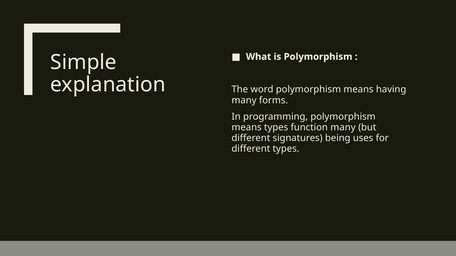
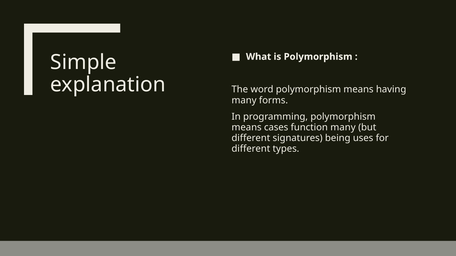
means types: types -> cases
